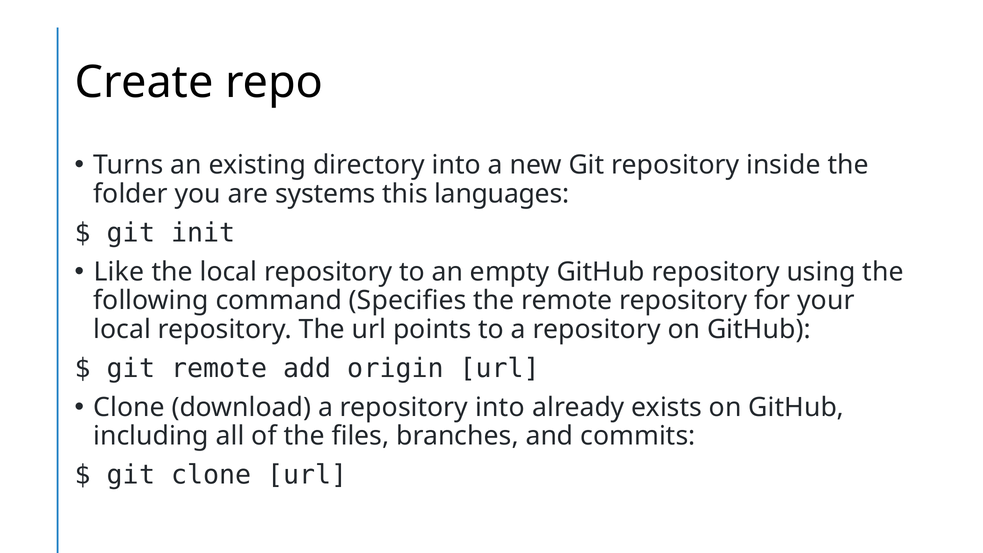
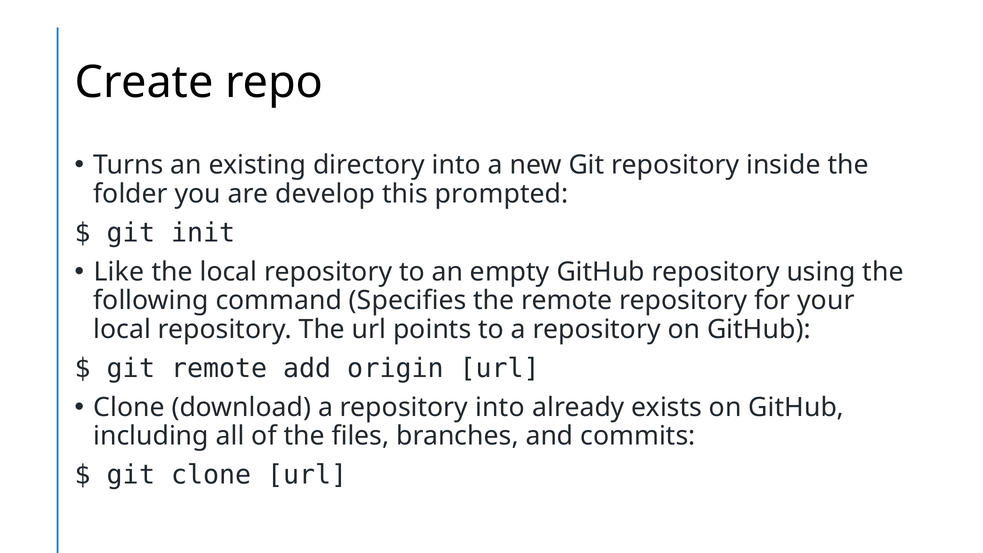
systems: systems -> develop
languages: languages -> prompted
